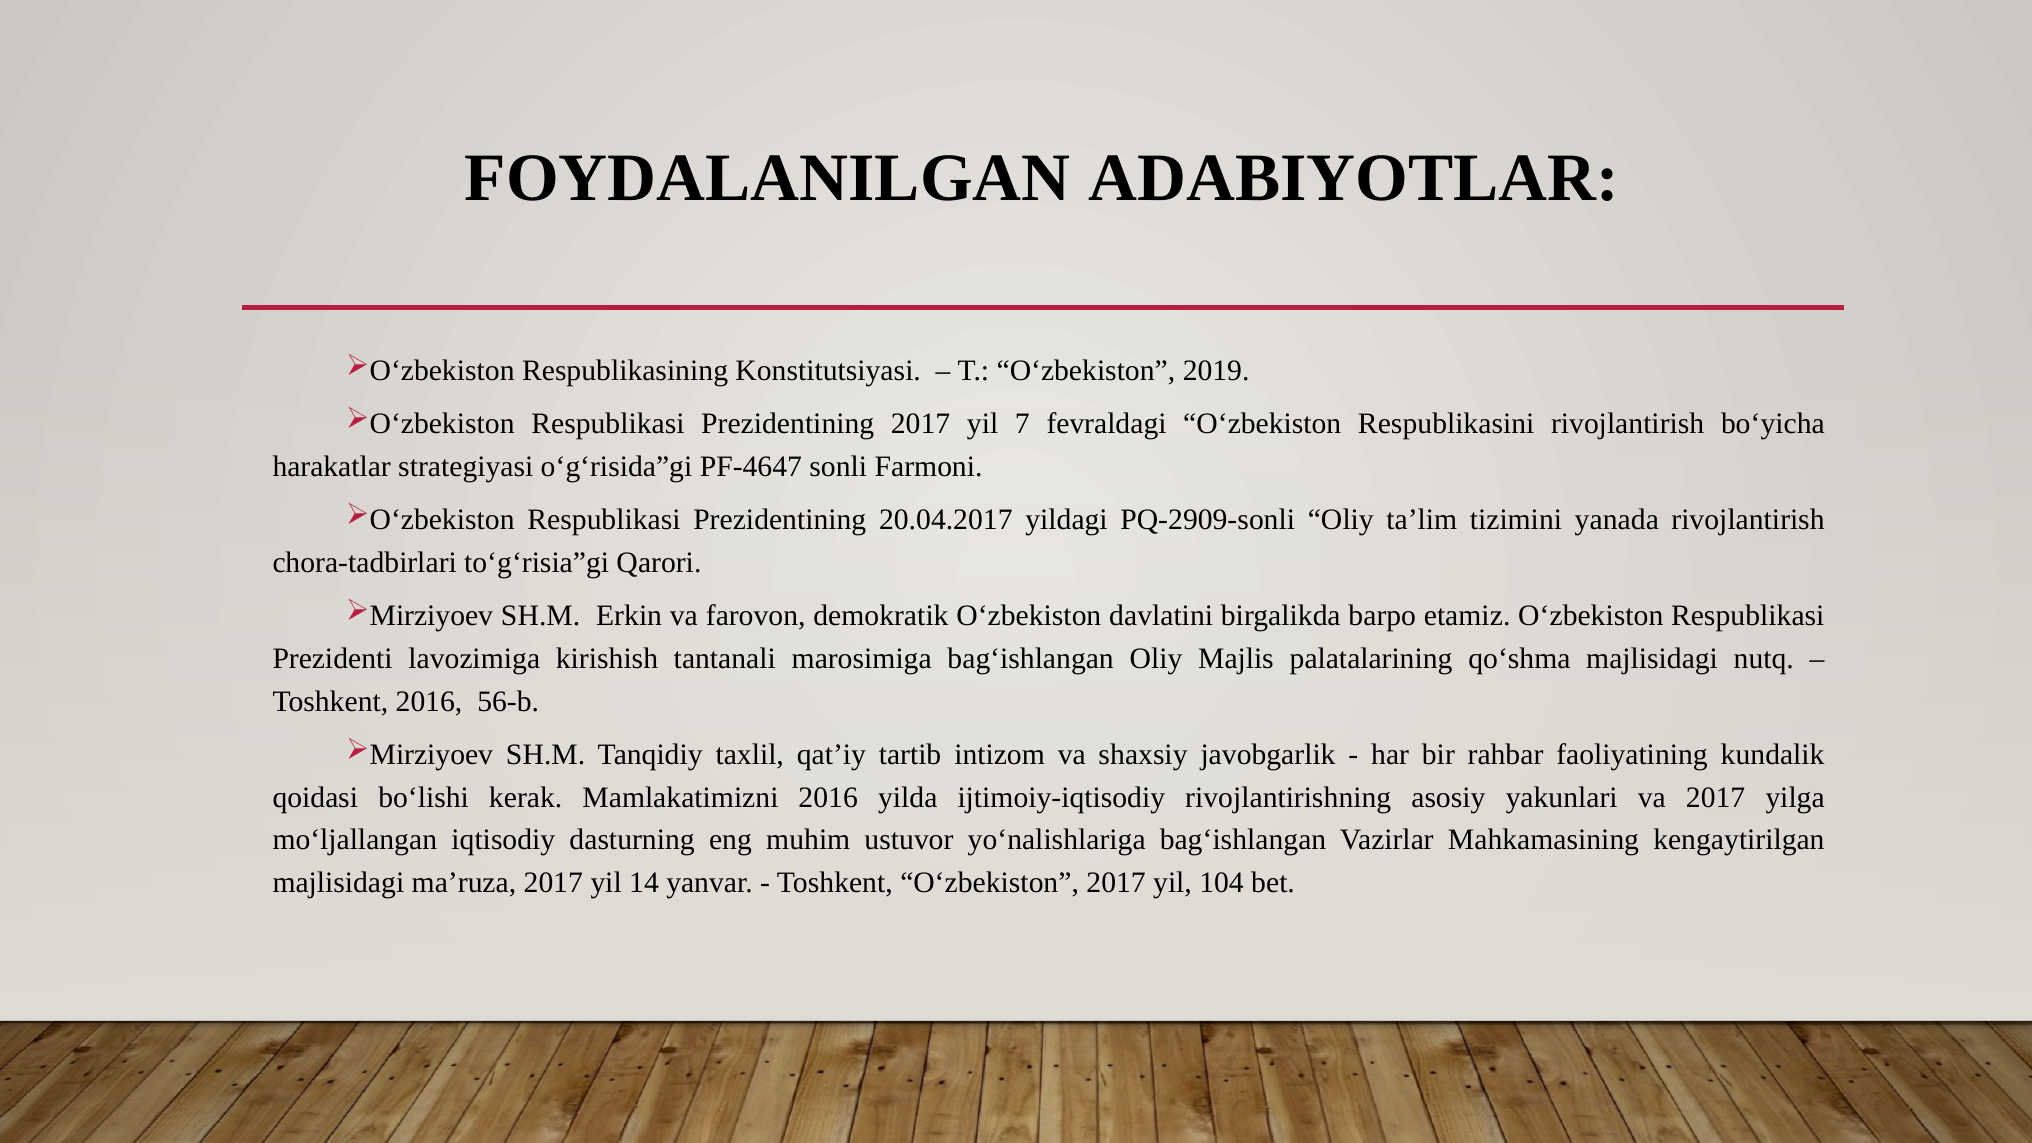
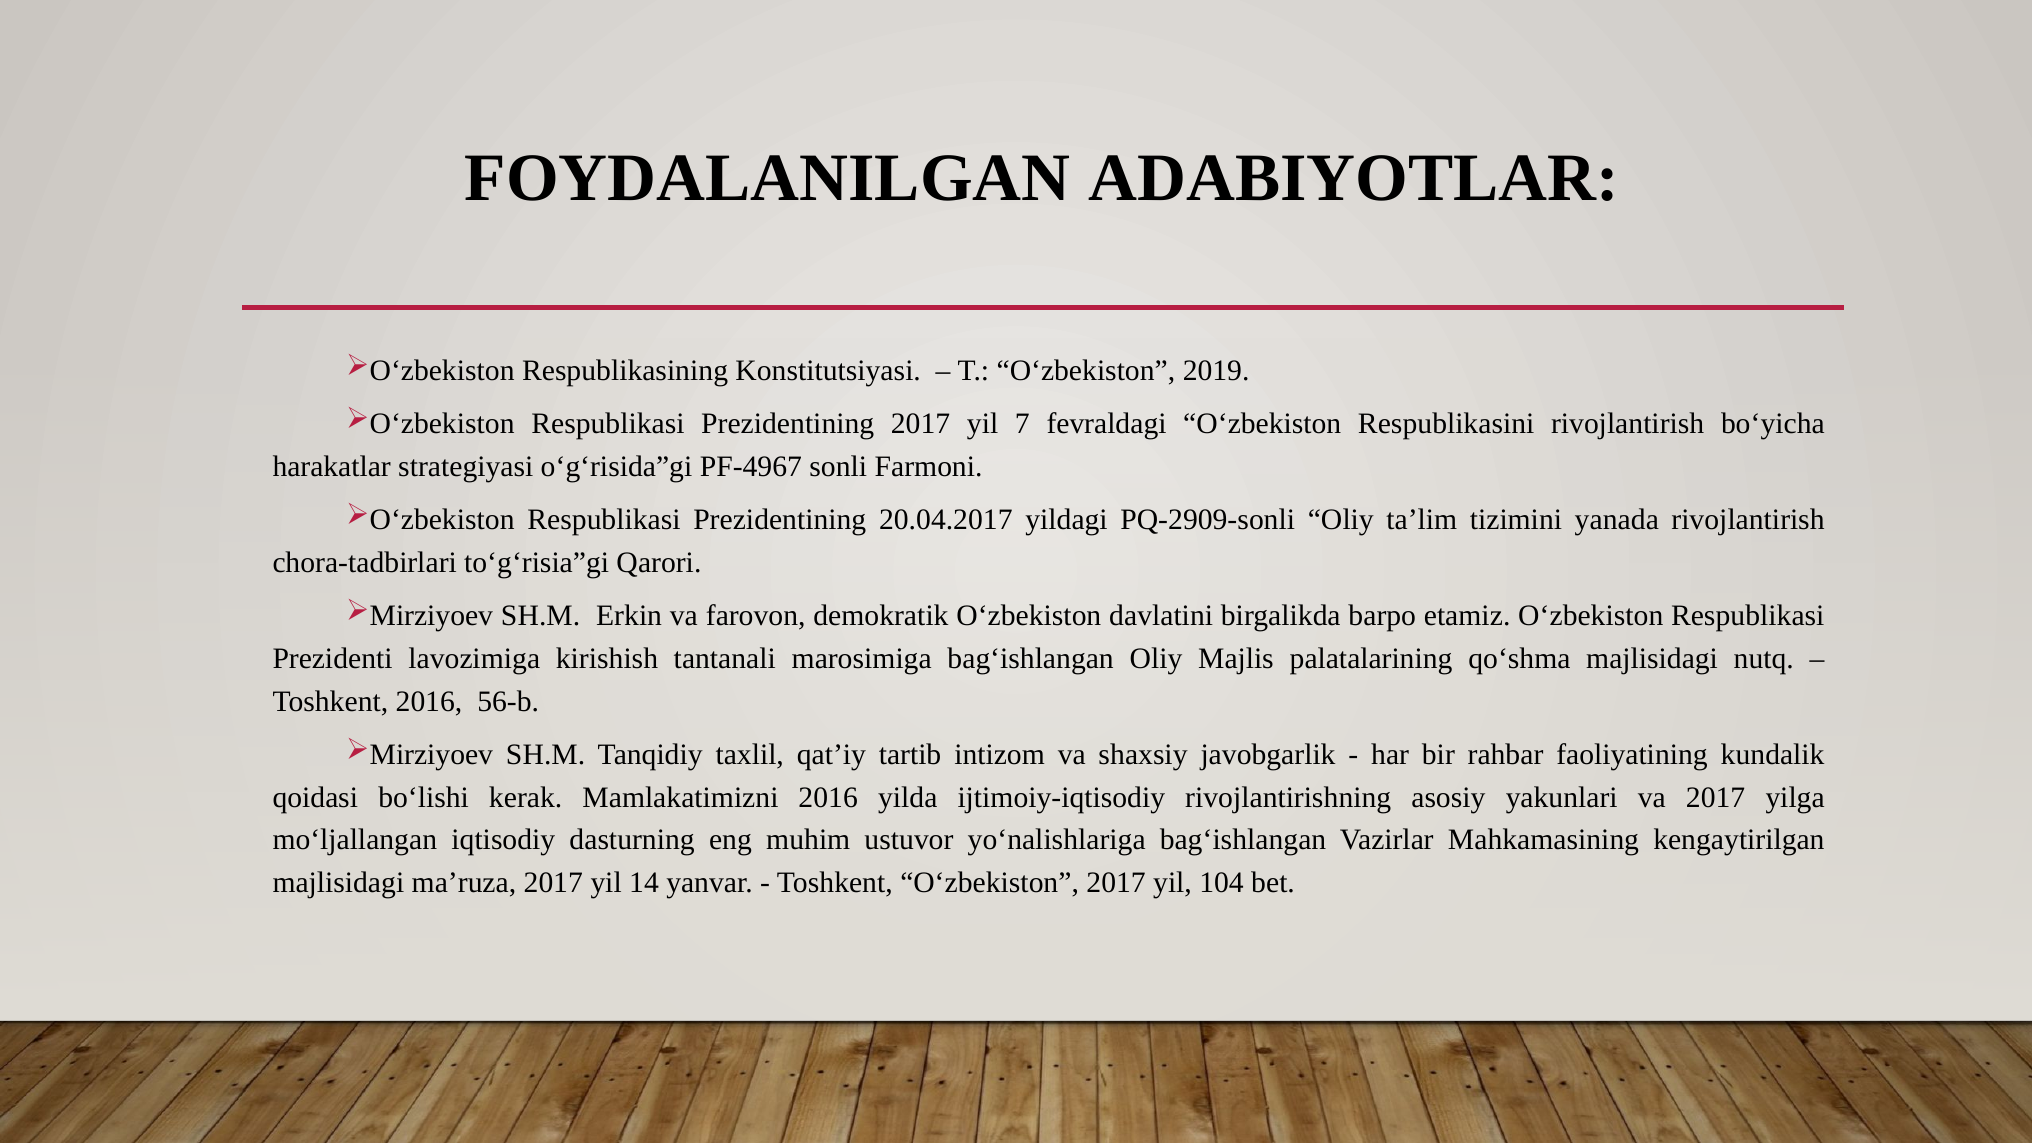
PF-4647: PF-4647 -> PF-4967
